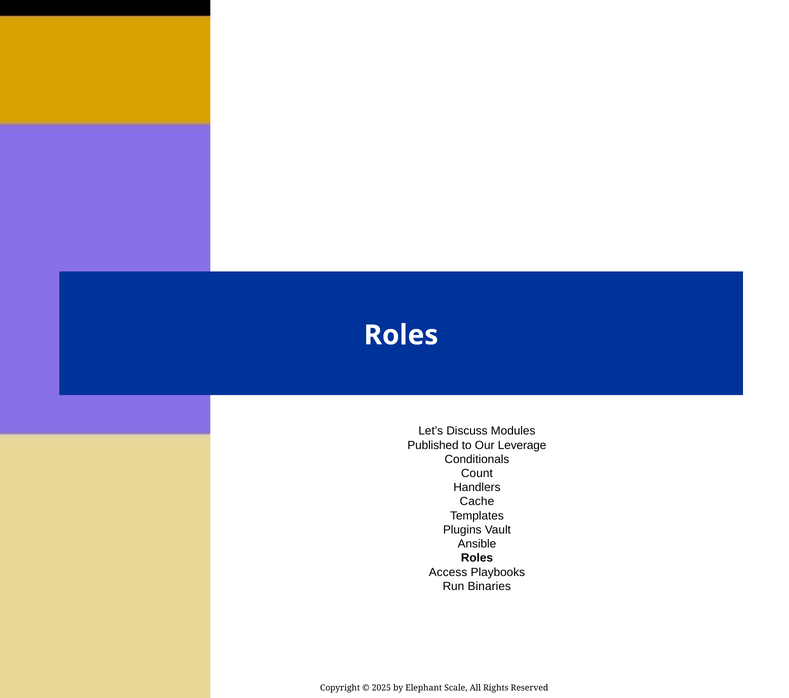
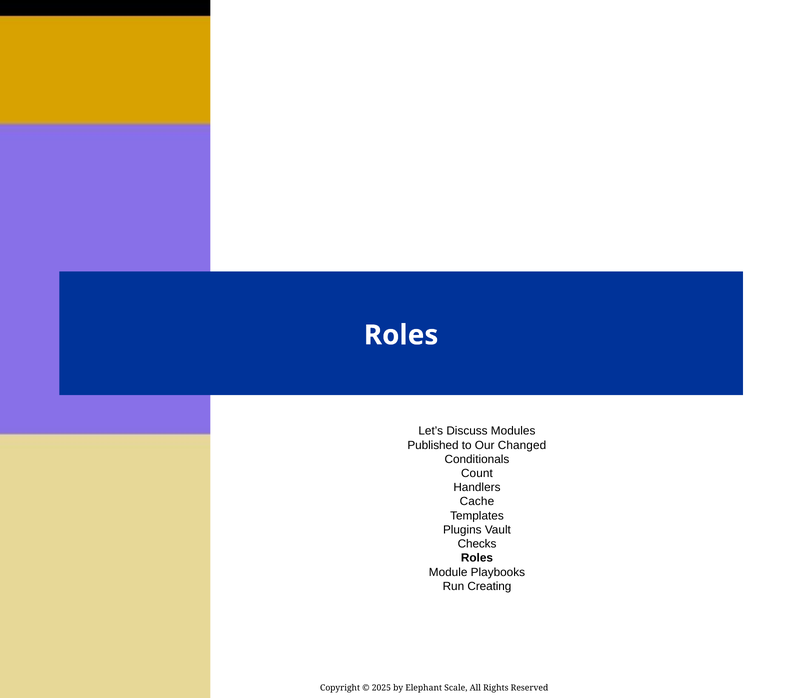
Leverage: Leverage -> Changed
Ansible: Ansible -> Checks
Access: Access -> Module
Binaries: Binaries -> Creating
